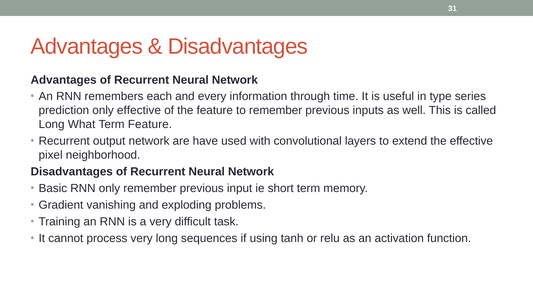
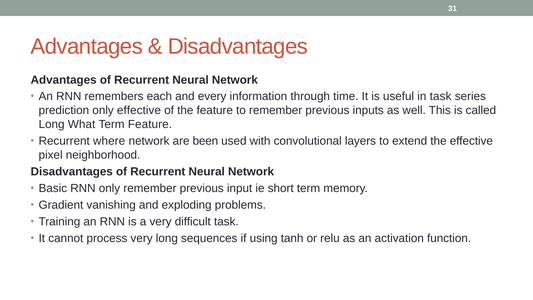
in type: type -> task
output: output -> where
have: have -> been
